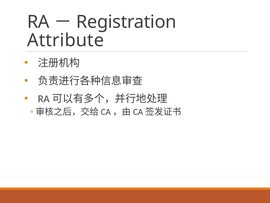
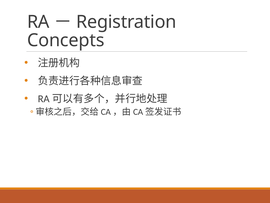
Attribute: Attribute -> Concepts
